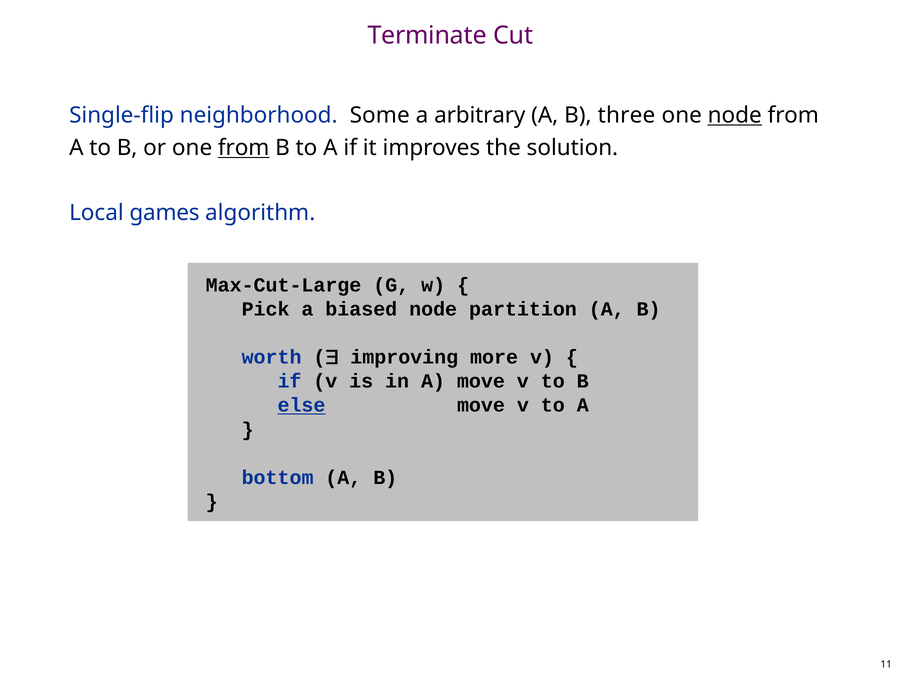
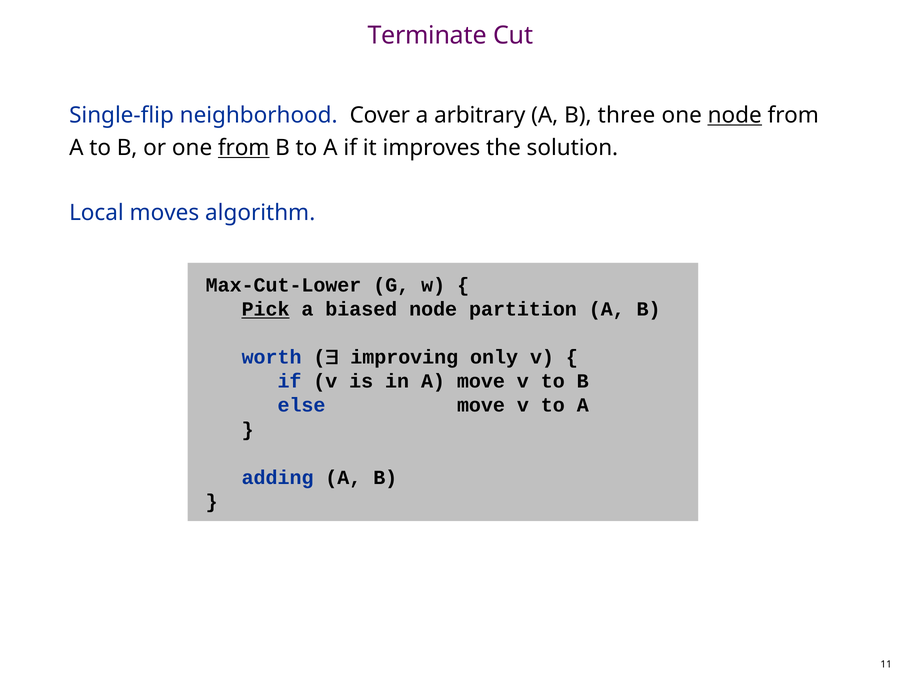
Some: Some -> Cover
games: games -> moves
Max-Cut-Large: Max-Cut-Large -> Max-Cut-Lower
Pick underline: none -> present
more: more -> only
else underline: present -> none
bottom: bottom -> adding
